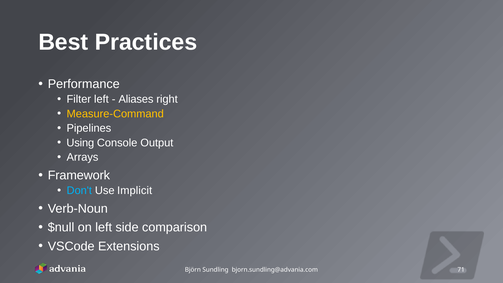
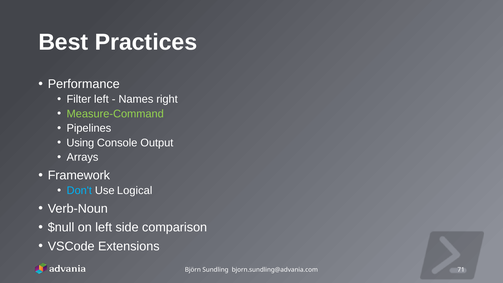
Aliases: Aliases -> Names
Measure-Command colour: yellow -> light green
Implicit: Implicit -> Logical
